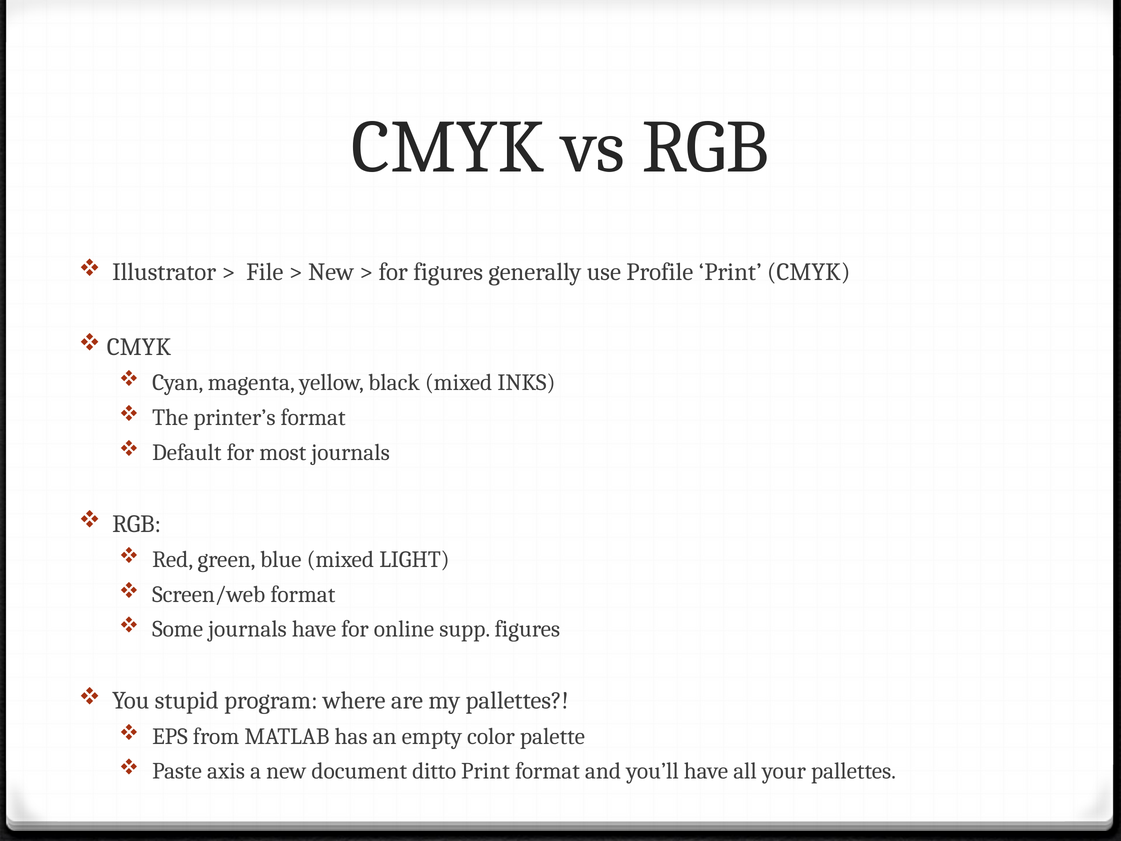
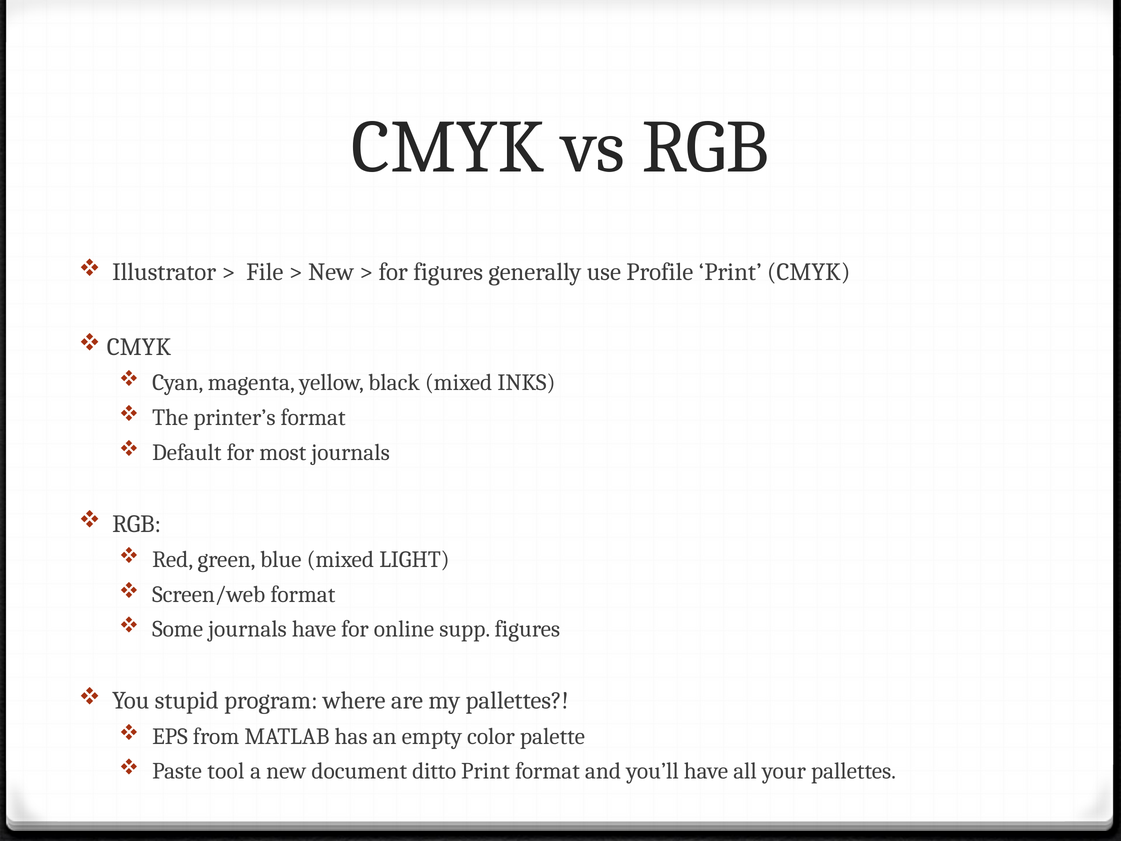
axis: axis -> tool
